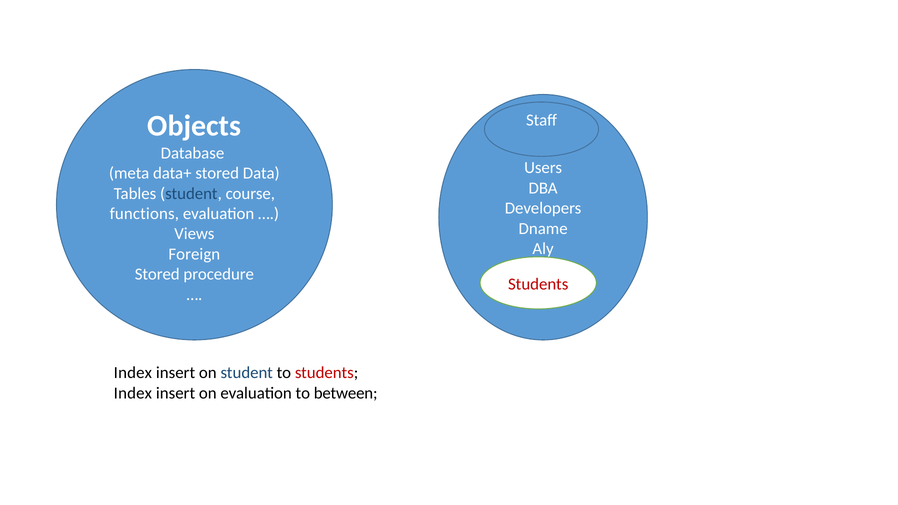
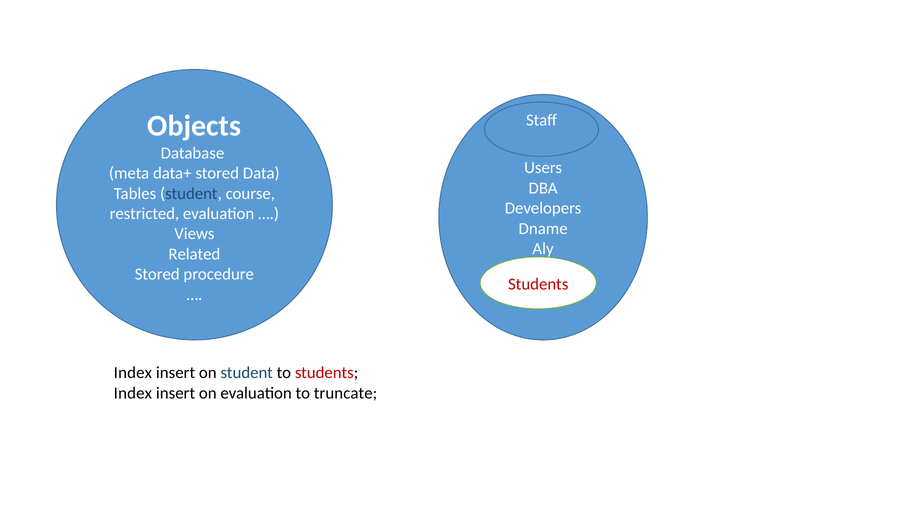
functions: functions -> restricted
Foreign: Foreign -> Related
between: between -> truncate
